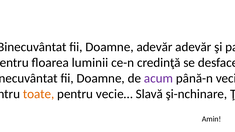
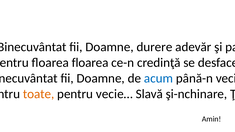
Doamne adevăr: adevăr -> durere
floarea luminii: luminii -> floarea
acum colour: purple -> blue
